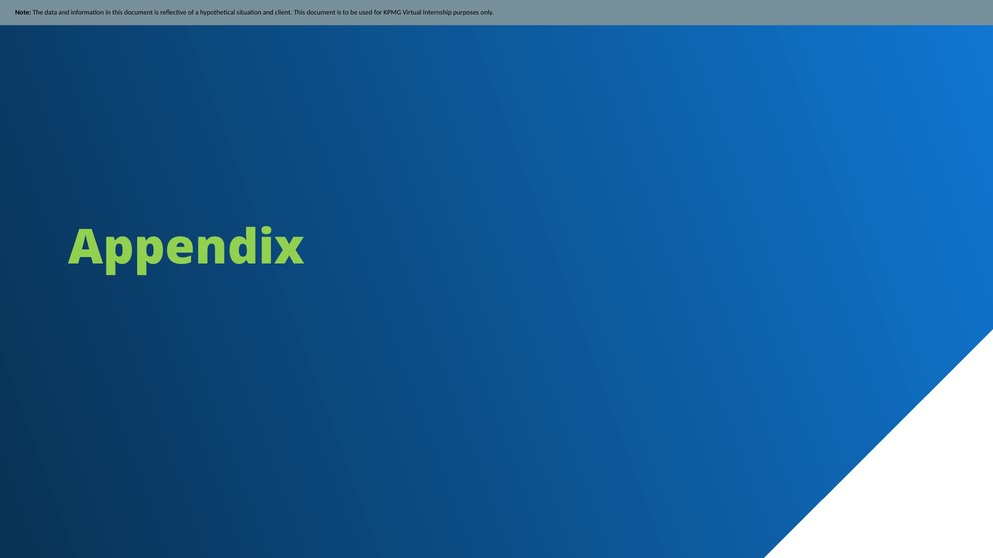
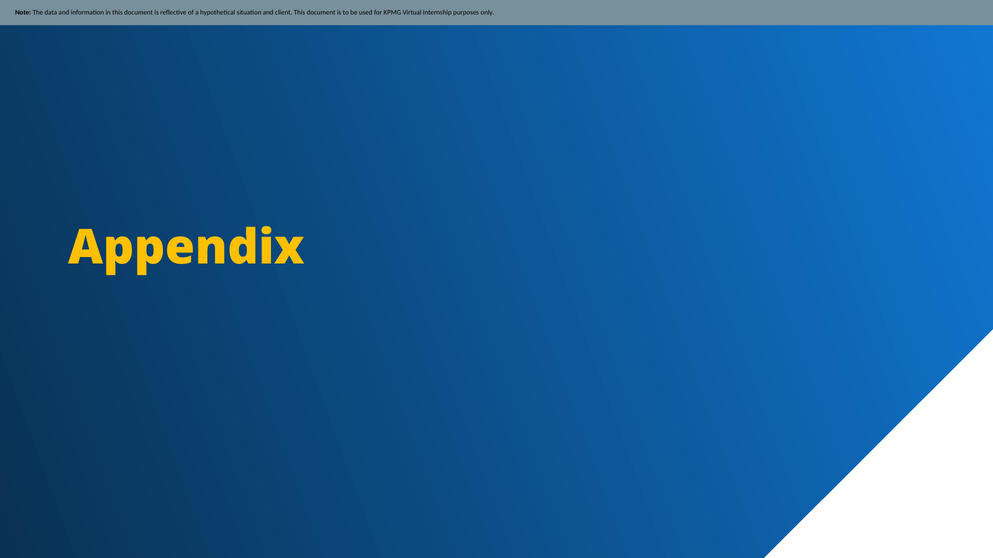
Appendix colour: light green -> yellow
